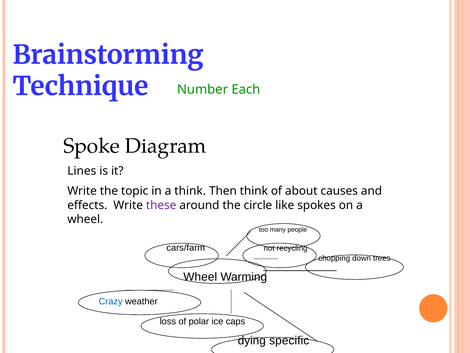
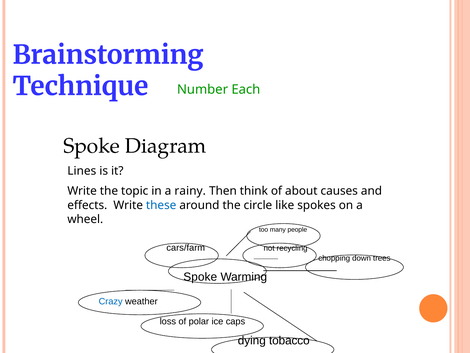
a think: think -> rainy
these colour: purple -> blue
Wheel at (200, 277): Wheel -> Spoke
specific: specific -> tobacco
